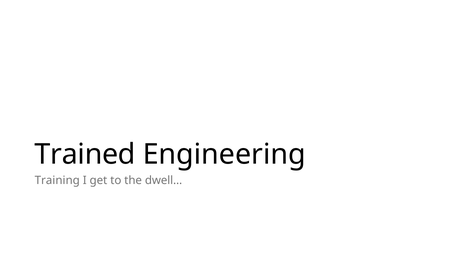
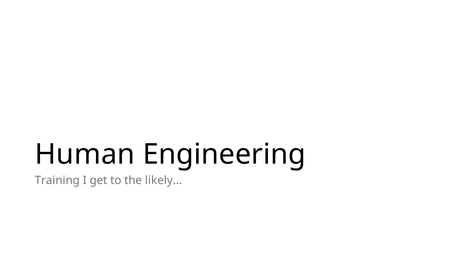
Trained: Trained -> Human
dwell…: dwell… -> likely…
